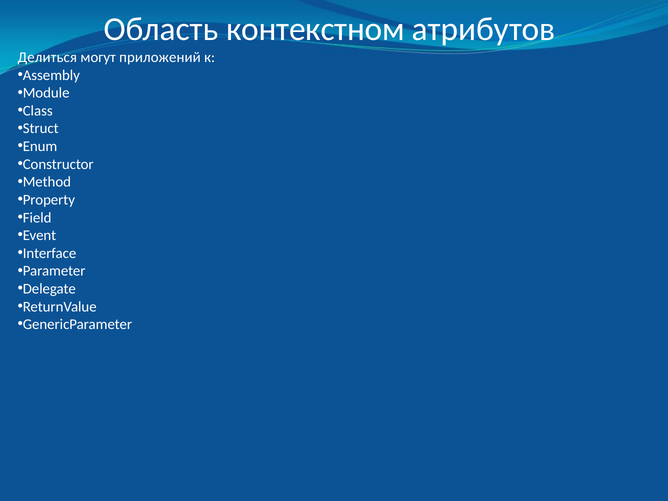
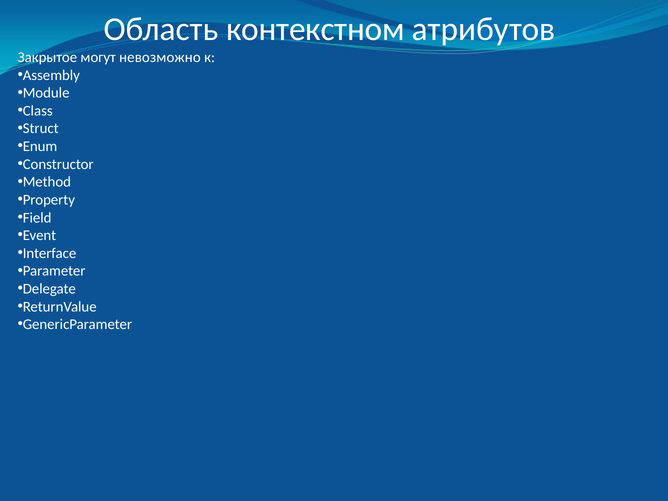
Делиться: Делиться -> Закрытое
приложений: приложений -> невозможно
